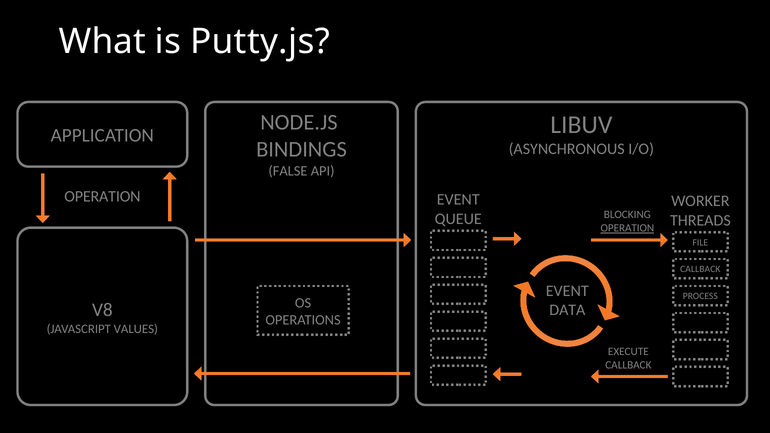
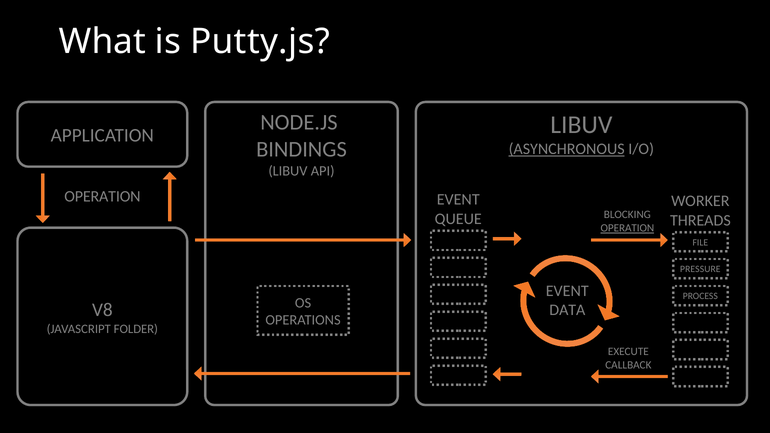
ASYNCHRONOUS underline: none -> present
FALSE at (288, 171): FALSE -> LIBUV
CALLBACK at (700, 269): CALLBACK -> PRESSURE
VALUES: VALUES -> FOLDER
